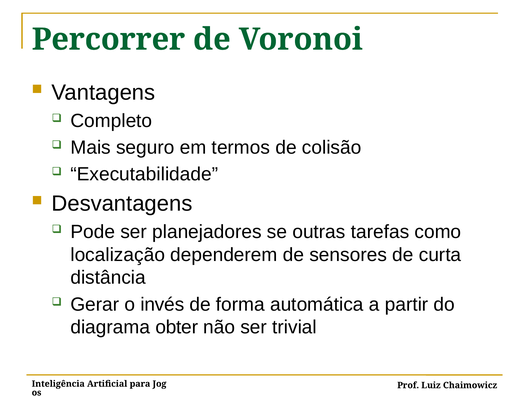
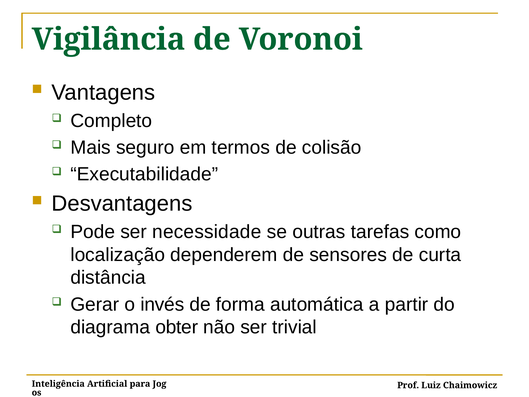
Percorrer: Percorrer -> Vigilância
planejadores: planejadores -> necessidade
